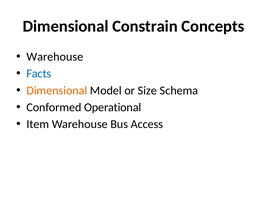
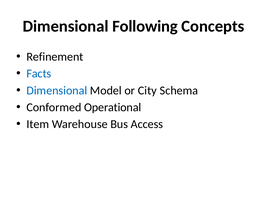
Constrain: Constrain -> Following
Warehouse at (55, 57): Warehouse -> Refinement
Dimensional at (57, 91) colour: orange -> blue
Size: Size -> City
